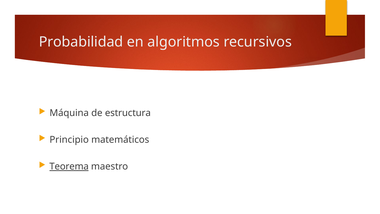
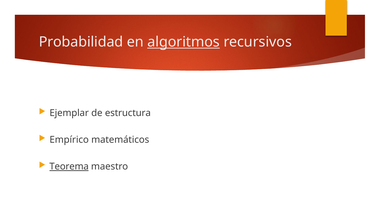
algoritmos underline: none -> present
Máquina: Máquina -> Ejemplar
Principio: Principio -> Empírico
